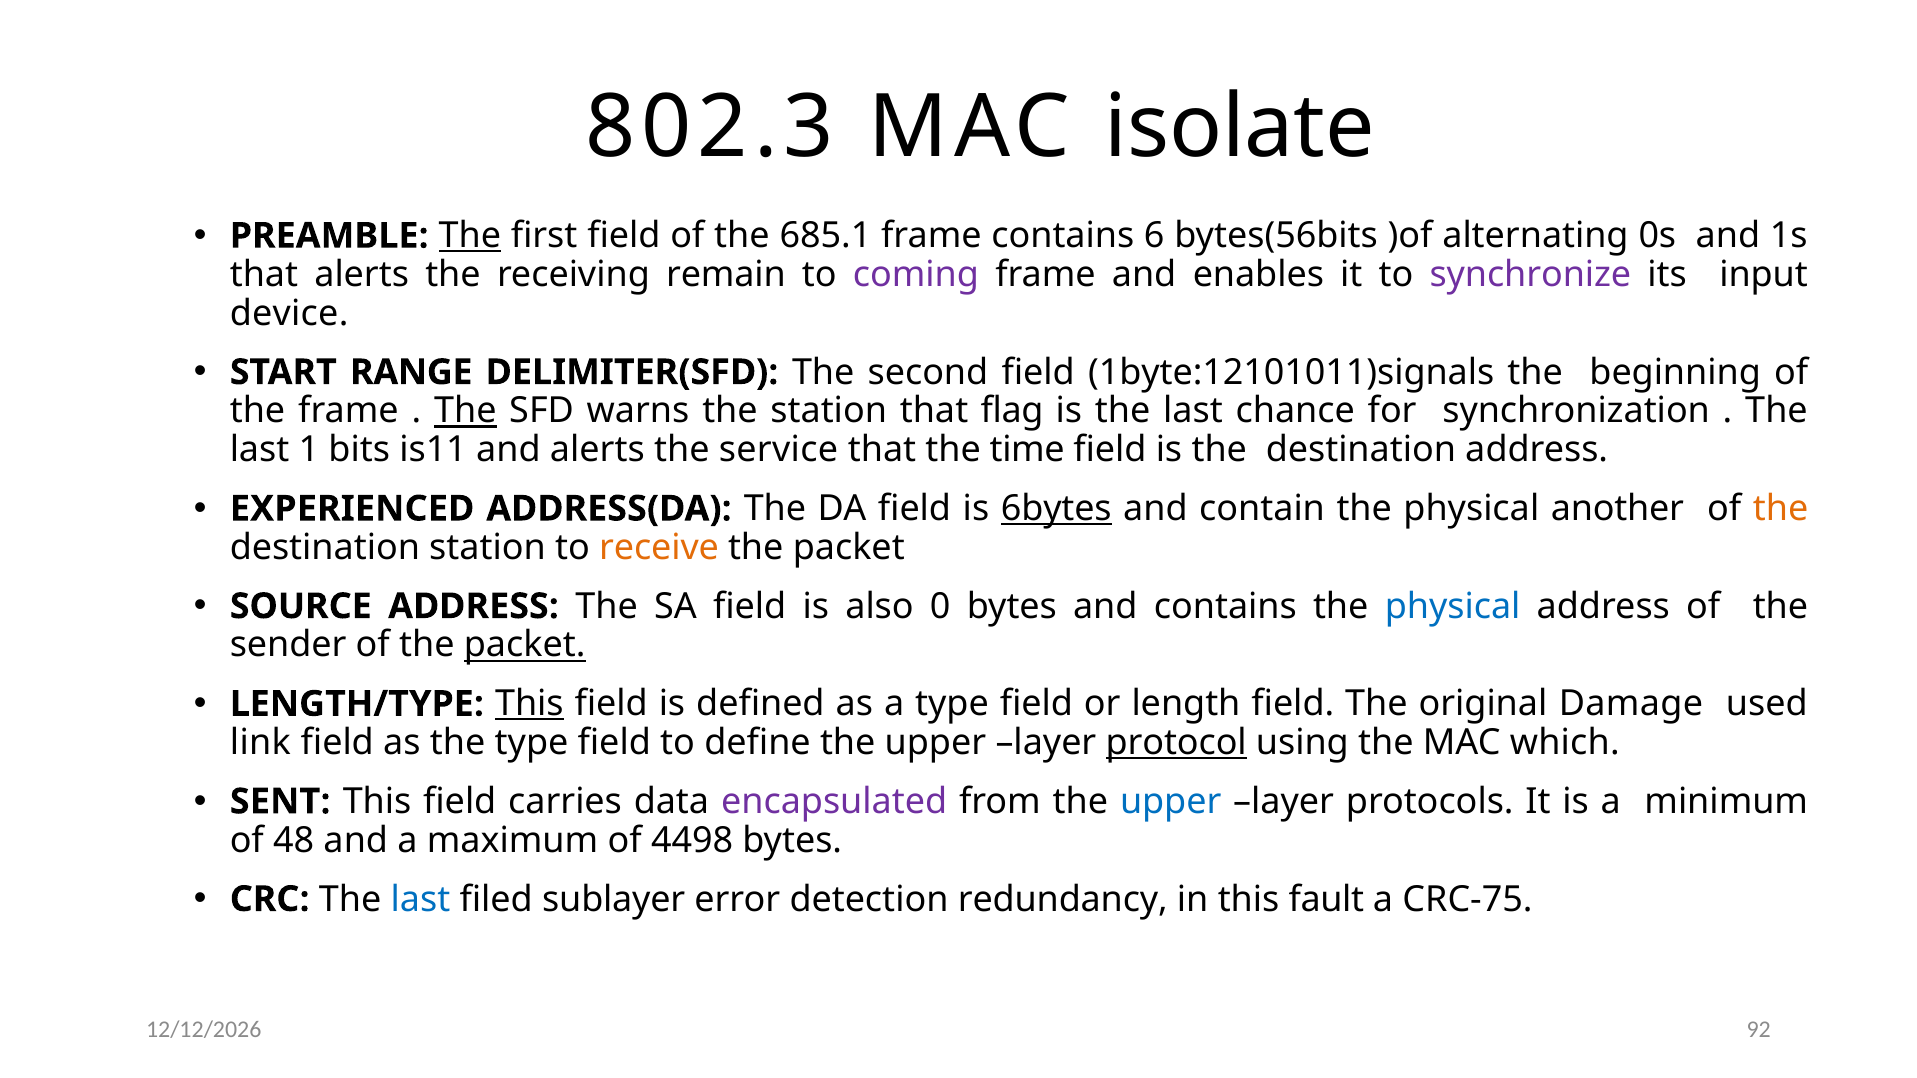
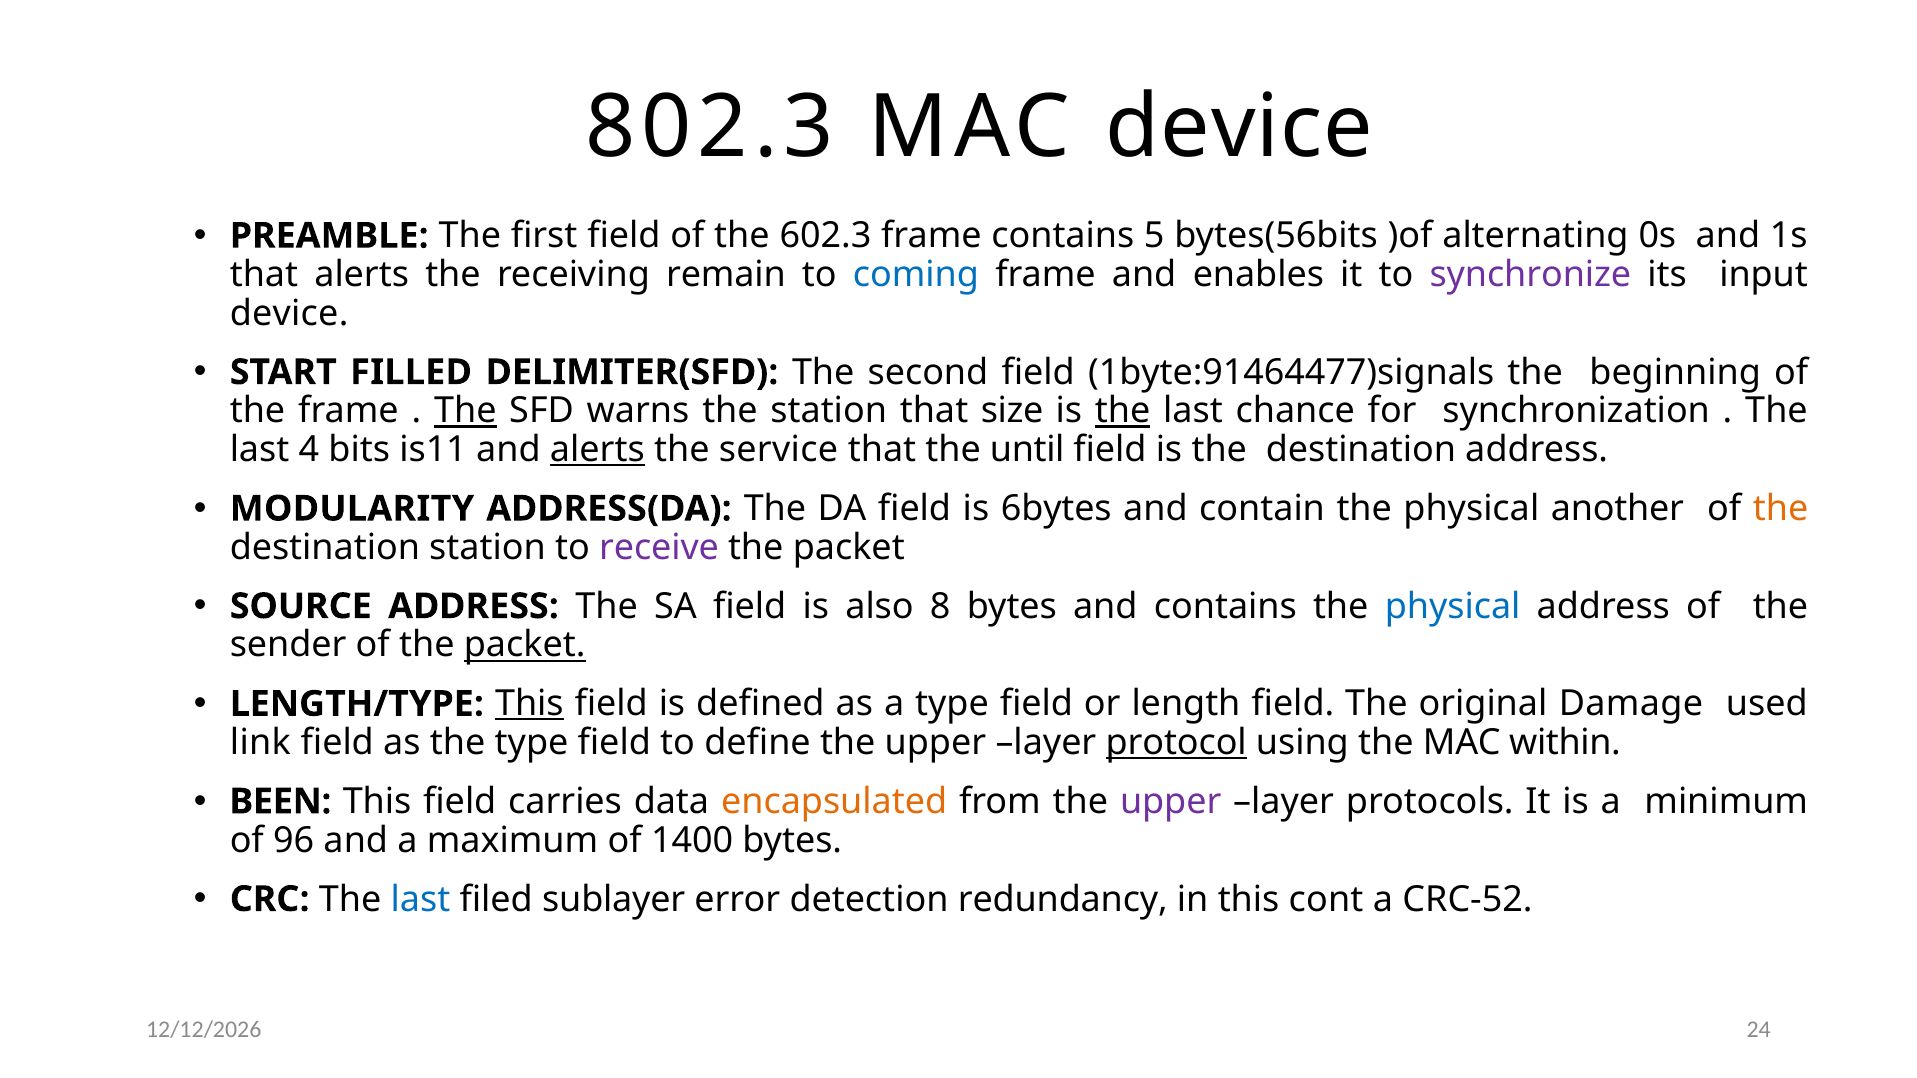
MAC isolate: isolate -> device
The at (470, 236) underline: present -> none
685.1: 685.1 -> 602.3
6: 6 -> 5
coming colour: purple -> blue
RANGE: RANGE -> FILLED
1byte:12101011)signals: 1byte:12101011)signals -> 1byte:91464477)signals
flag: flag -> size
the at (1123, 411) underline: none -> present
1: 1 -> 4
alerts at (597, 450) underline: none -> present
time: time -> until
EXPERIENCED: EXPERIENCED -> MODULARITY
6bytes underline: present -> none
receive colour: orange -> purple
0: 0 -> 8
which: which -> within
SENT: SENT -> BEEN
encapsulated colour: purple -> orange
upper at (1171, 802) colour: blue -> purple
48: 48 -> 96
4498: 4498 -> 1400
fault: fault -> cont
CRC-75: CRC-75 -> CRC-52
92: 92 -> 24
